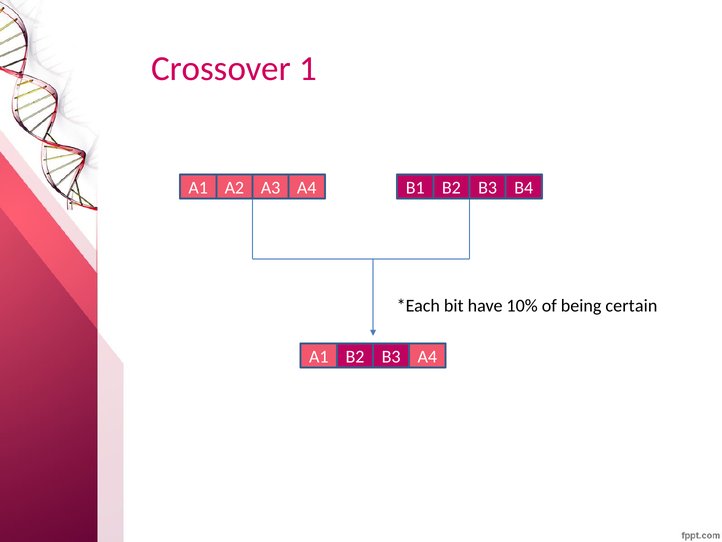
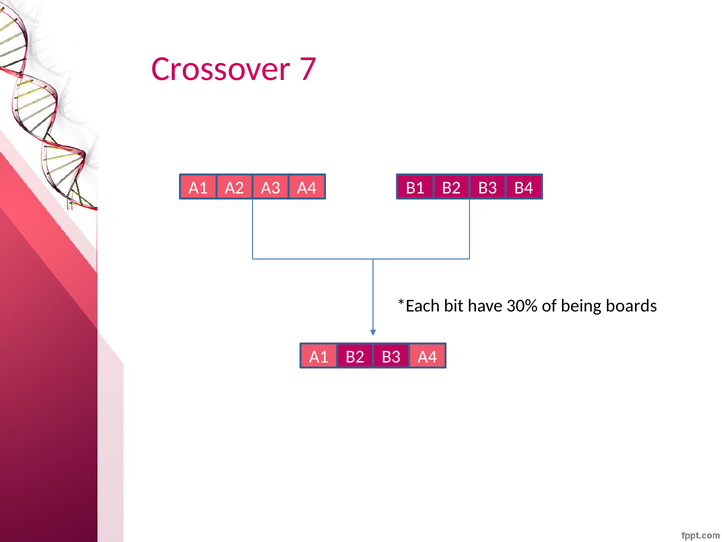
1: 1 -> 7
10%: 10% -> 30%
certain: certain -> boards
